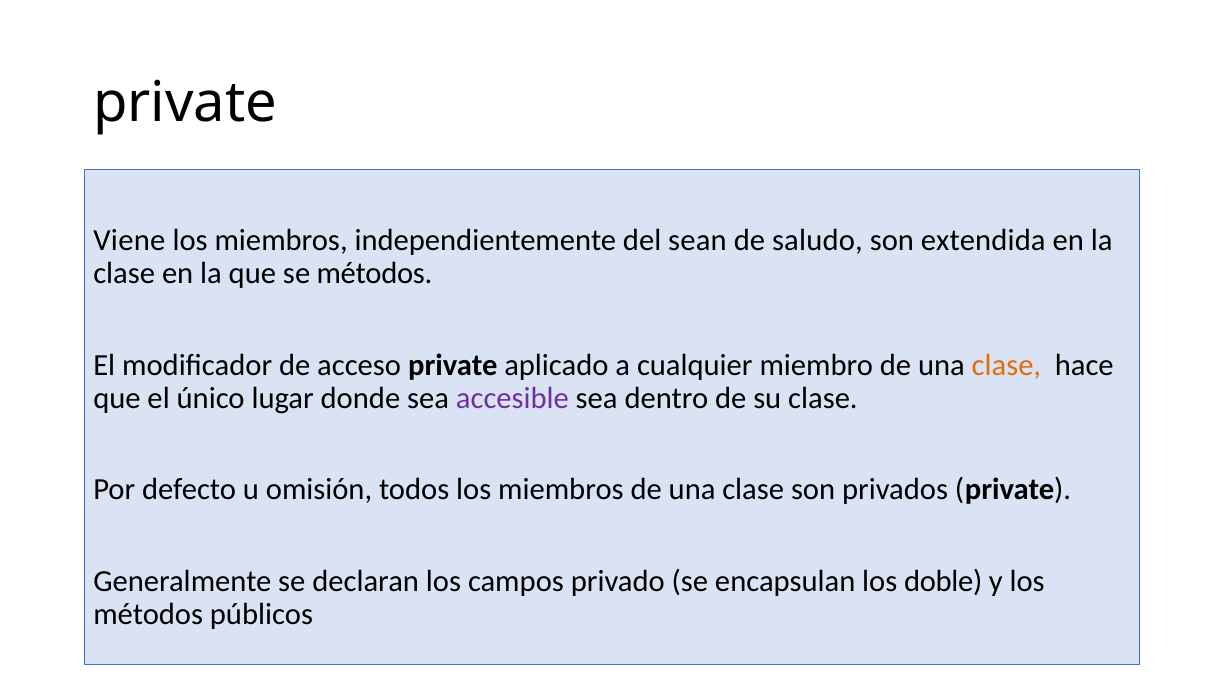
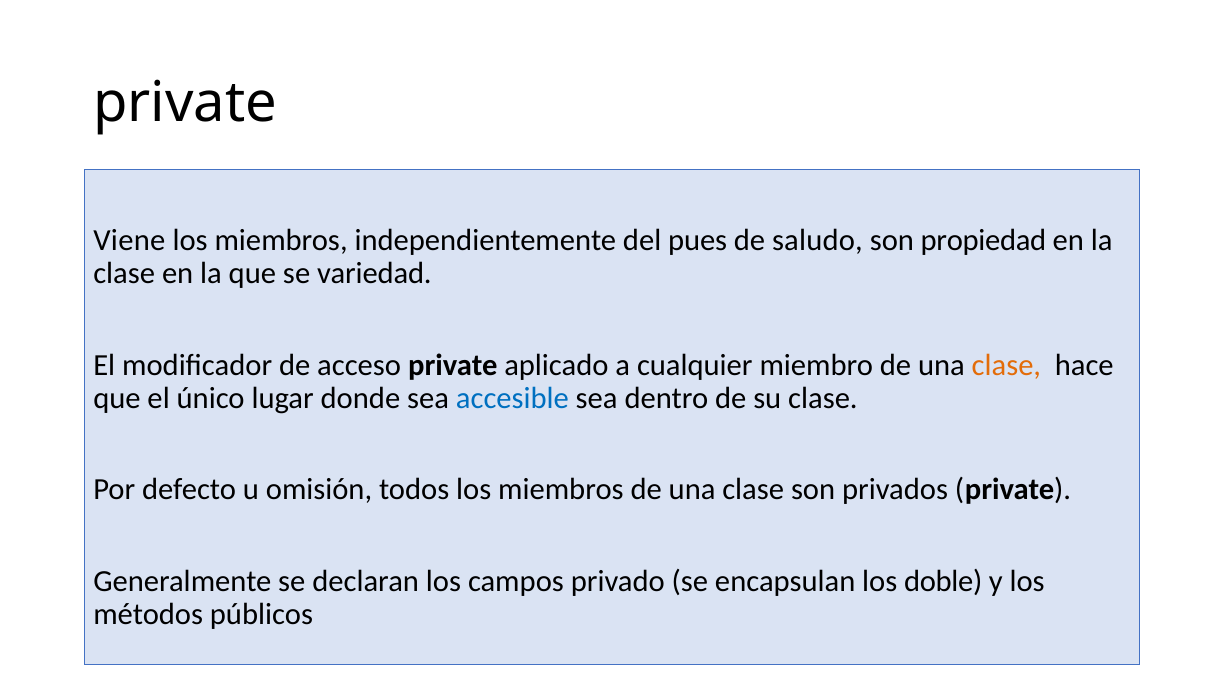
sean: sean -> pues
extendida: extendida -> propiedad
se métodos: métodos -> variedad
accesible colour: purple -> blue
